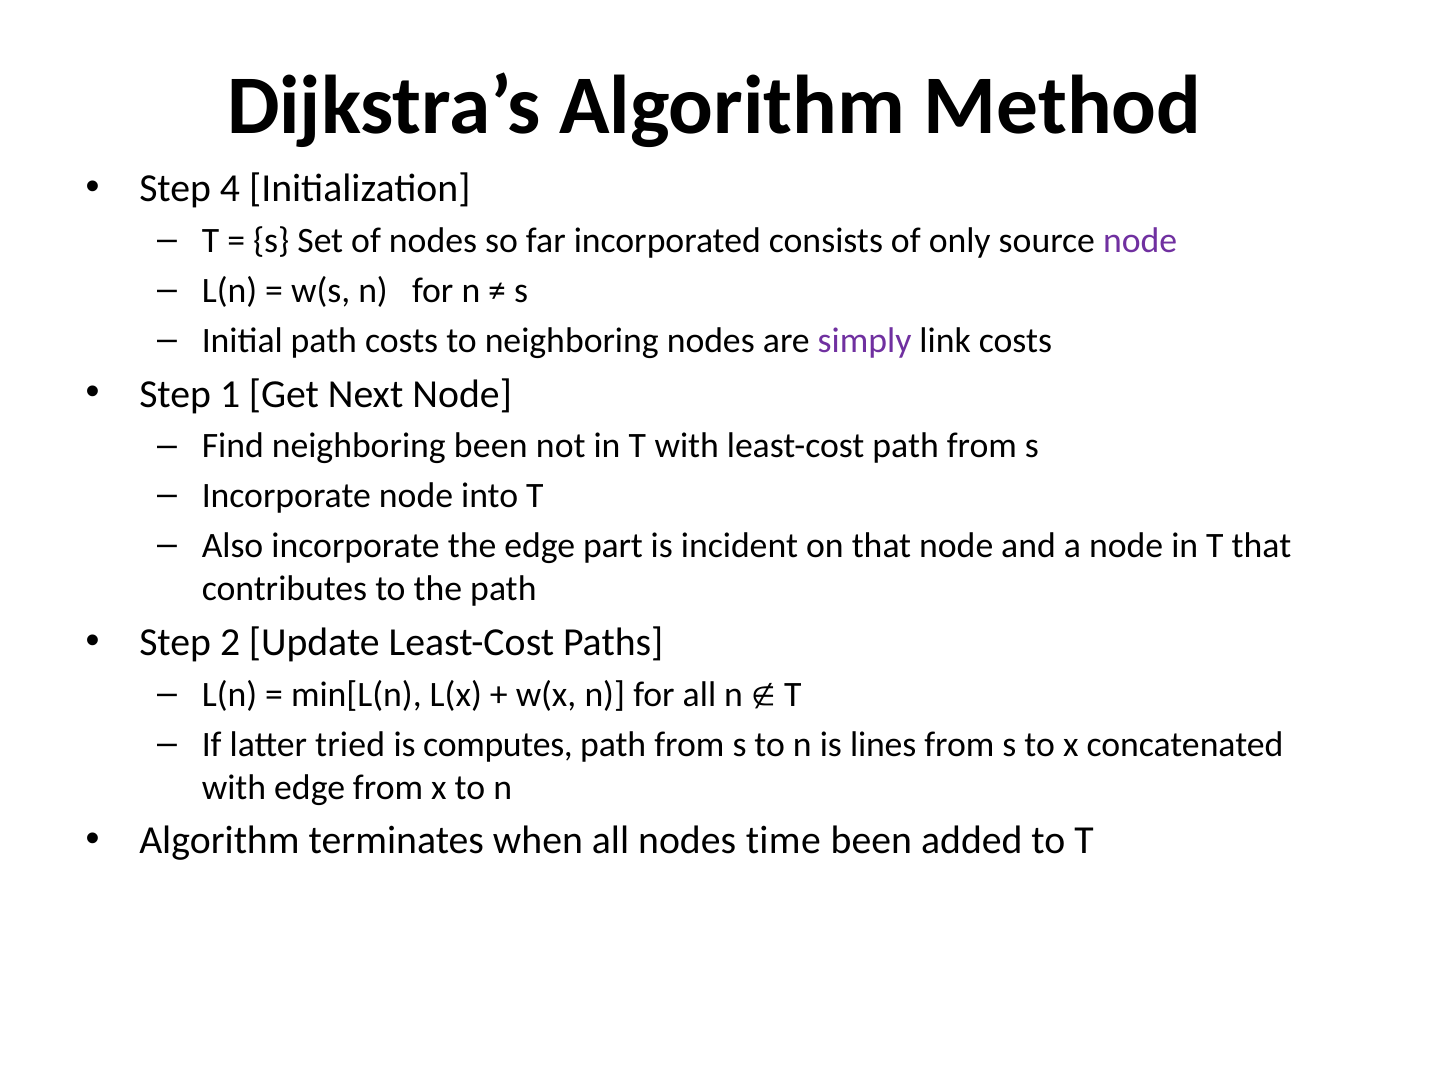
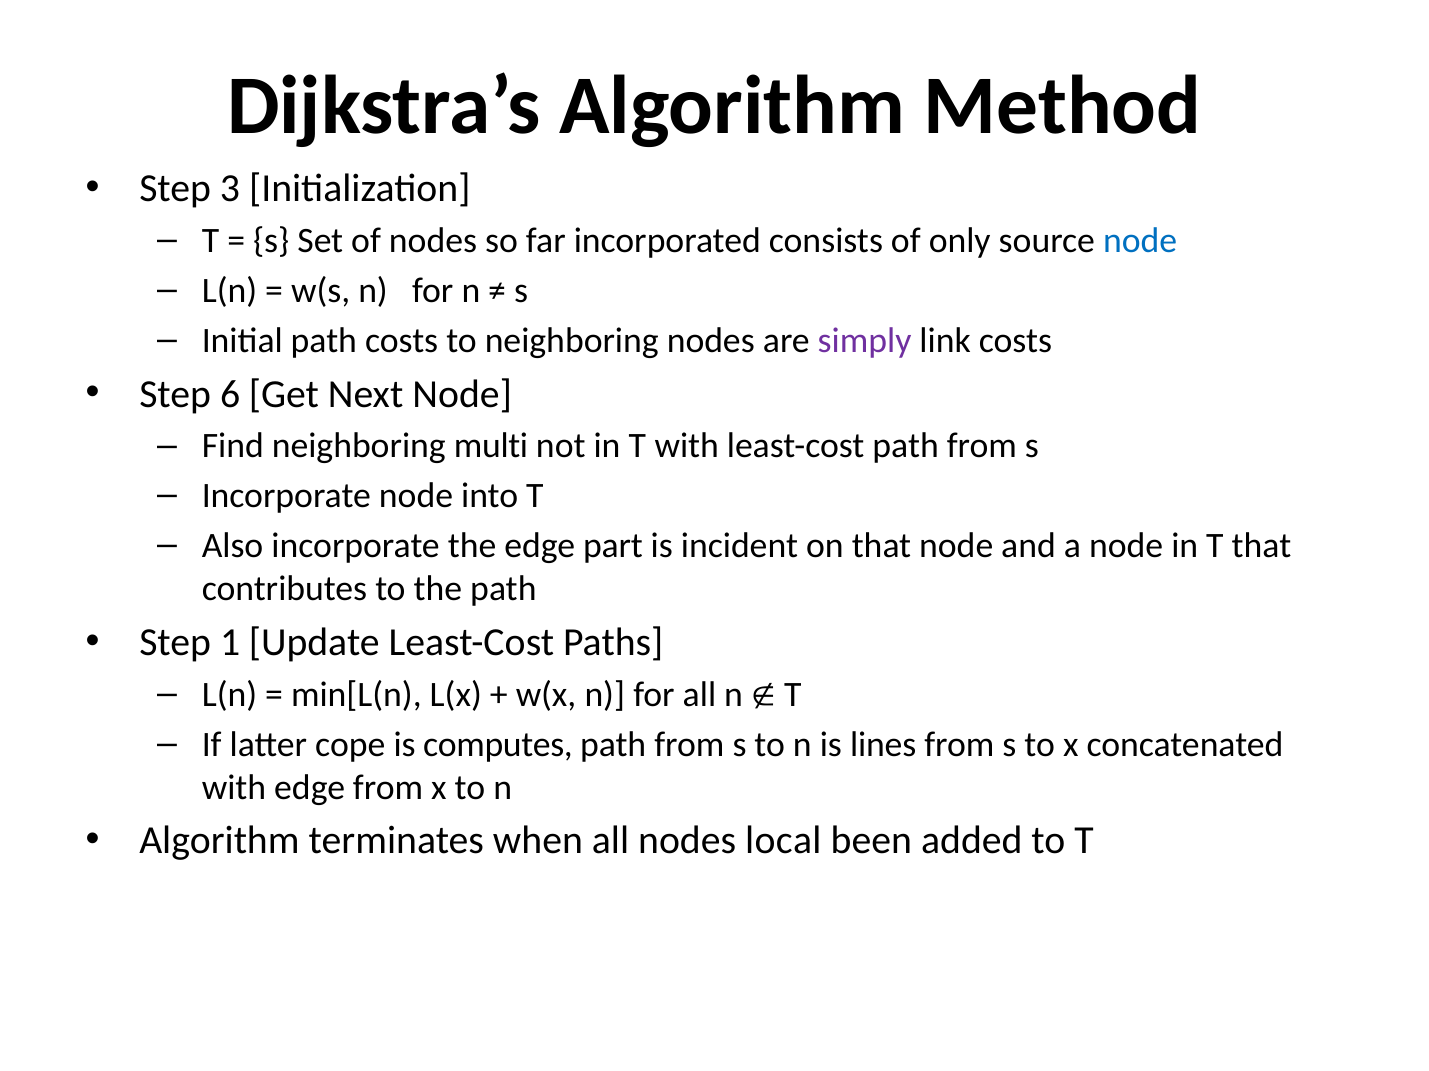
4: 4 -> 3
node at (1140, 241) colour: purple -> blue
1: 1 -> 6
neighboring been: been -> multi
2: 2 -> 1
tried: tried -> cope
time: time -> local
